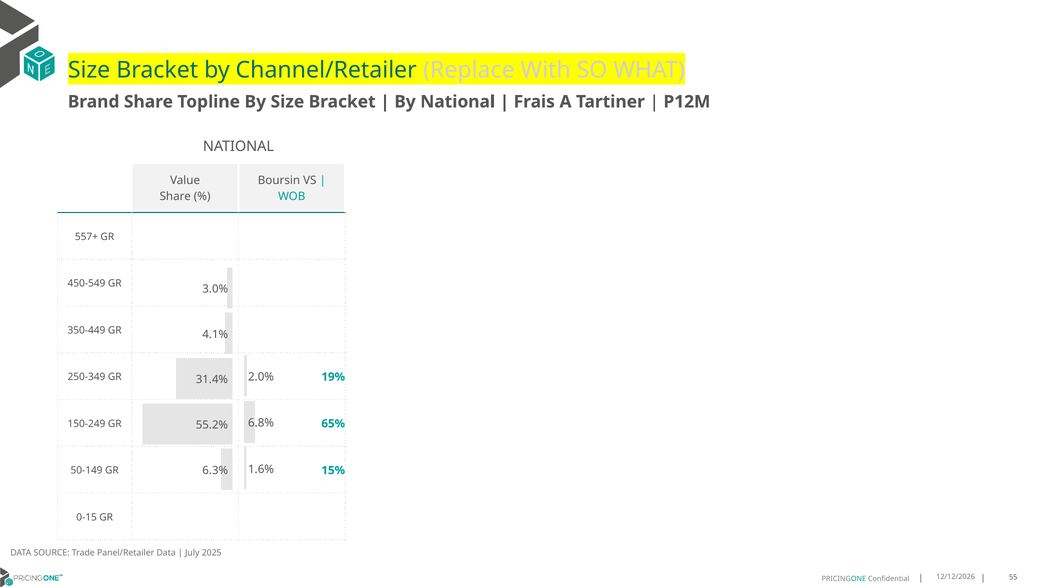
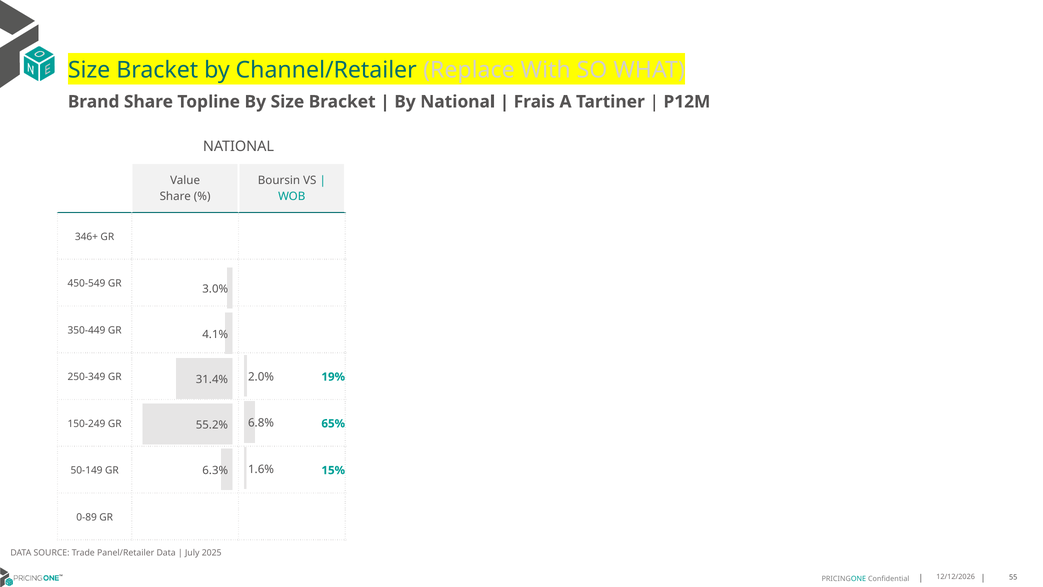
557+: 557+ -> 346+
0-15: 0-15 -> 0-89
